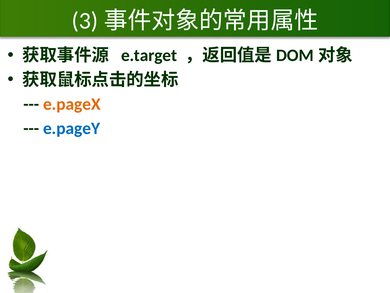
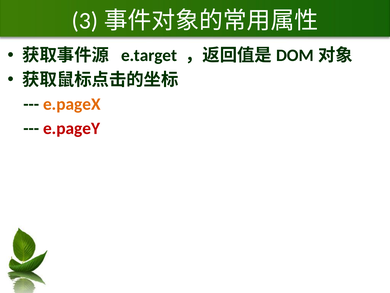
e.pageY colour: blue -> red
